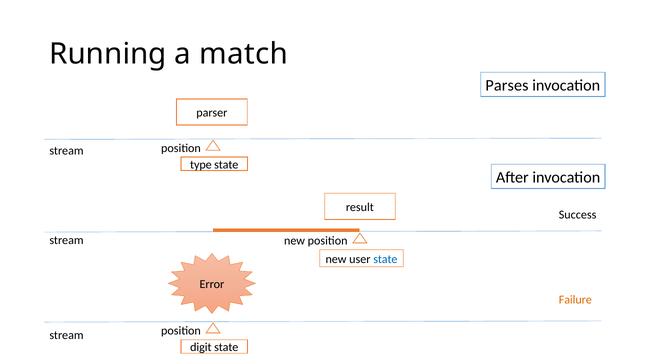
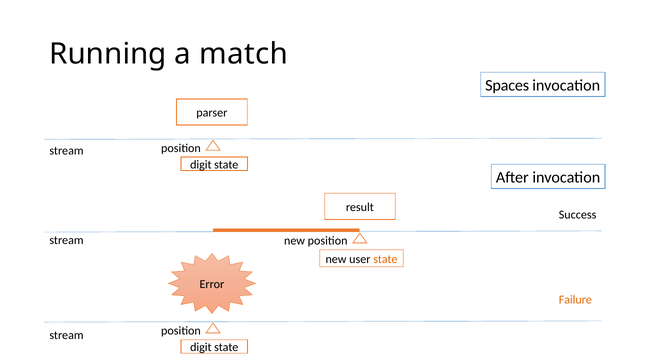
Parses: Parses -> Spaces
type at (201, 165): type -> digit
state at (385, 259) colour: blue -> orange
